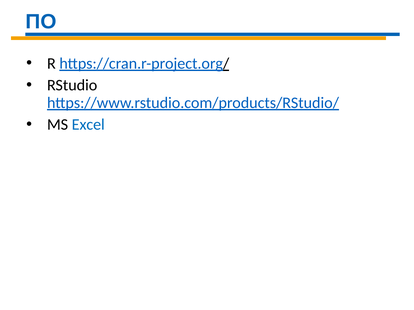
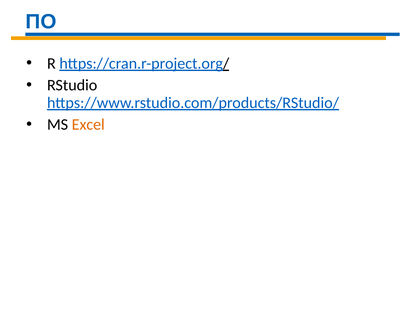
Excel colour: blue -> orange
